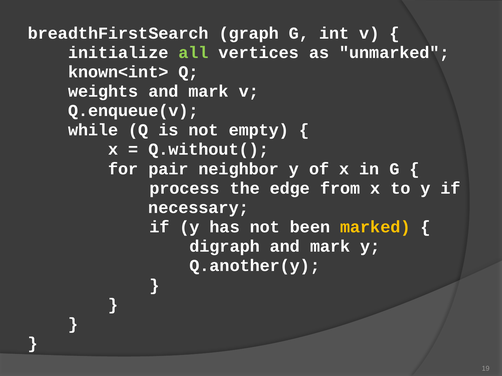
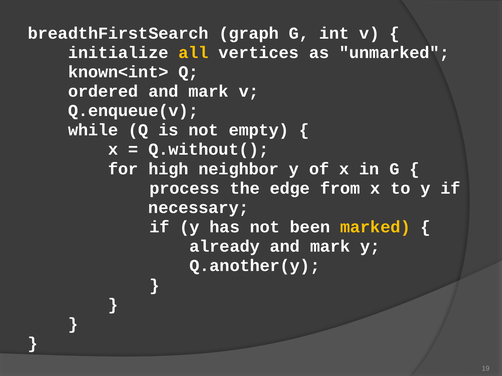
all colour: light green -> yellow
weights: weights -> ordered
pair: pair -> high
digraph: digraph -> already
